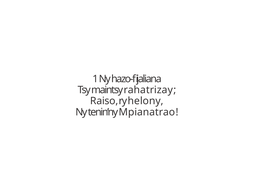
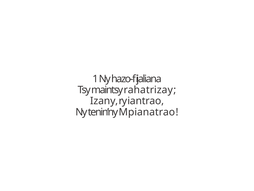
Raiso: Raiso -> Izany
helony: helony -> iantrao
